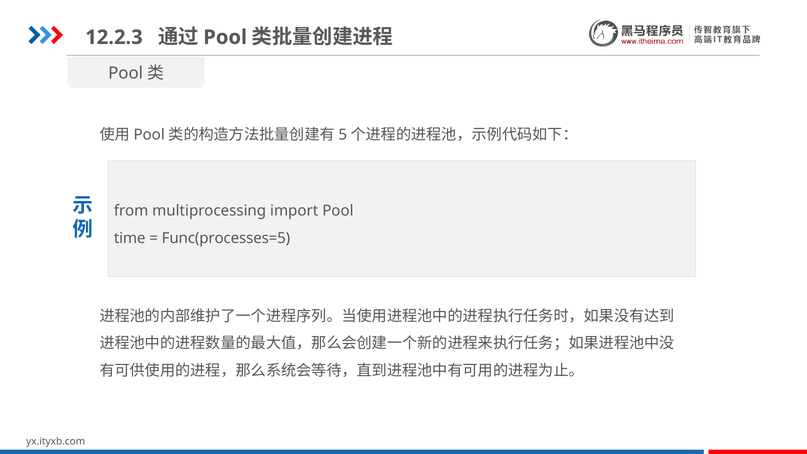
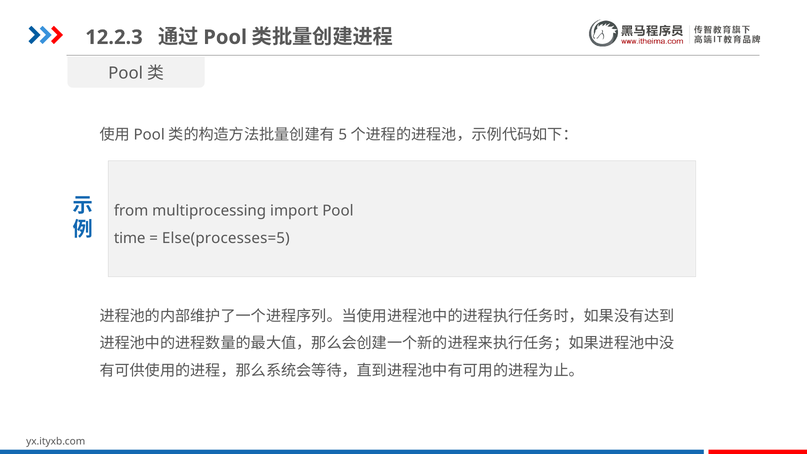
Func(processes=5: Func(processes=5 -> Else(processes=5
